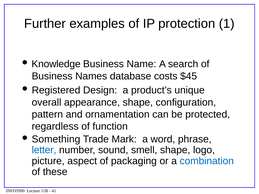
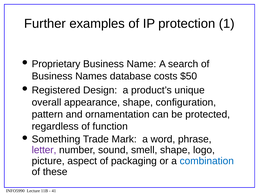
Knowledge: Knowledge -> Proprietary
$45: $45 -> $50
letter colour: blue -> purple
